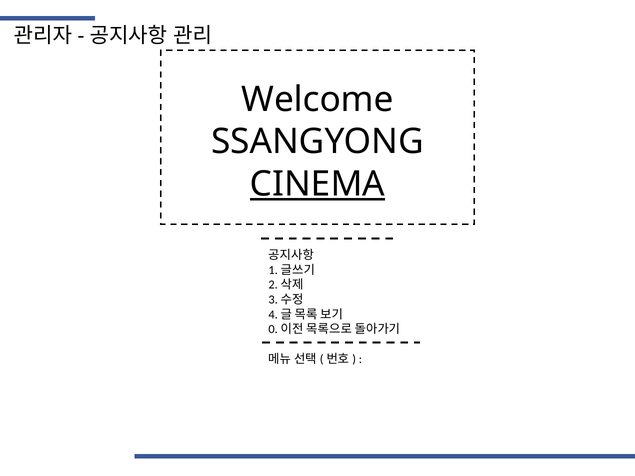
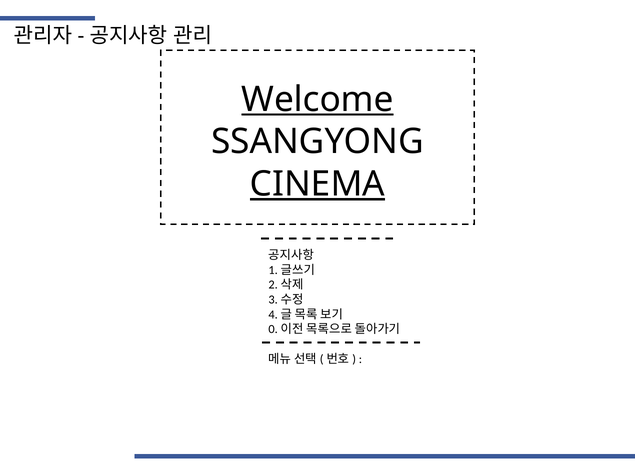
Welcome underline: none -> present
